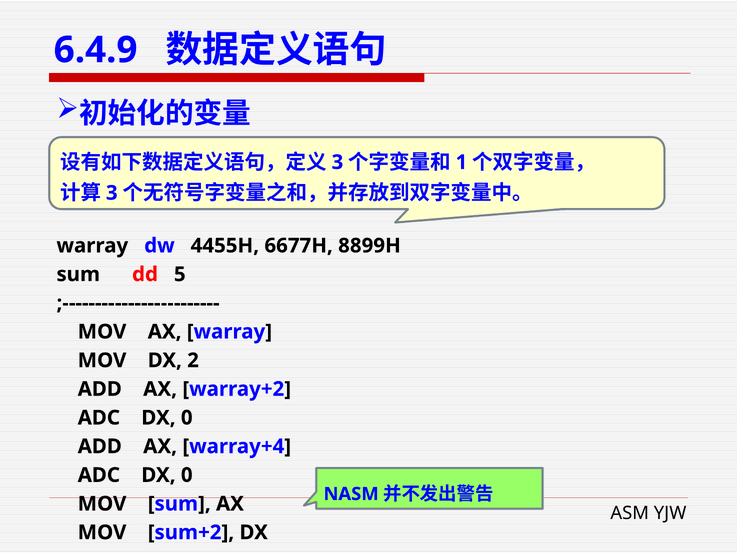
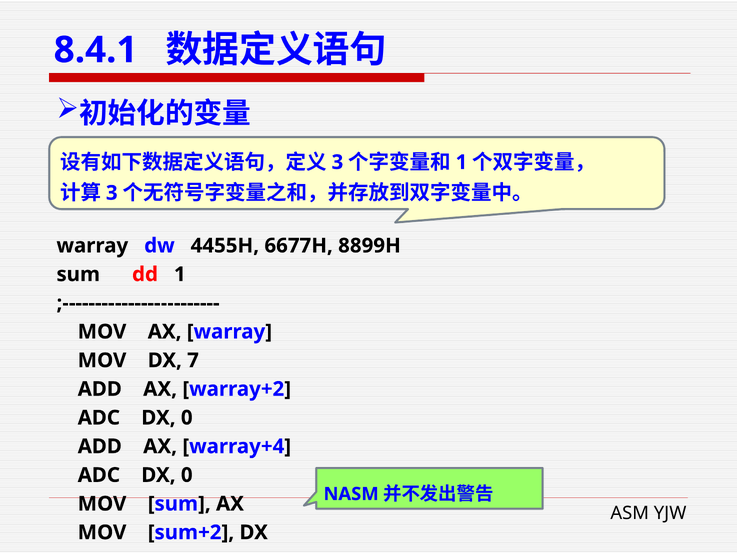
6.4.9: 6.4.9 -> 8.4.1
dd 5: 5 -> 1
2: 2 -> 7
